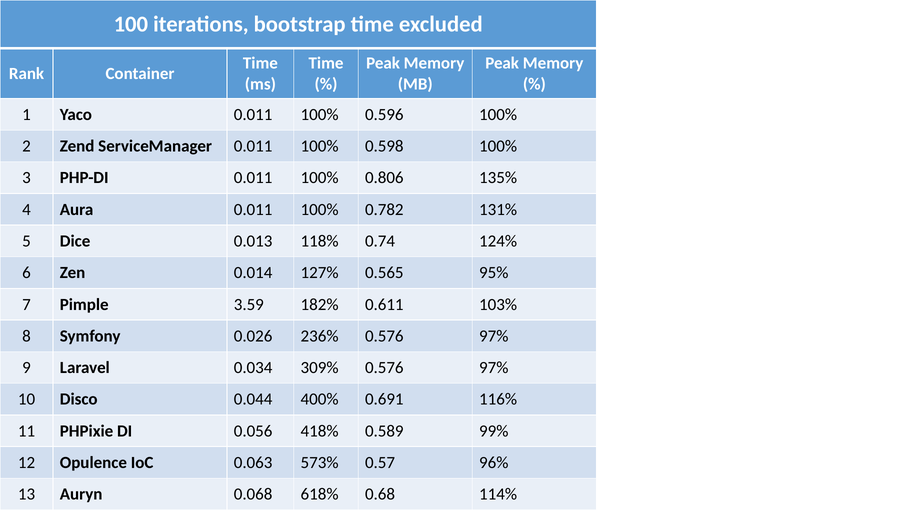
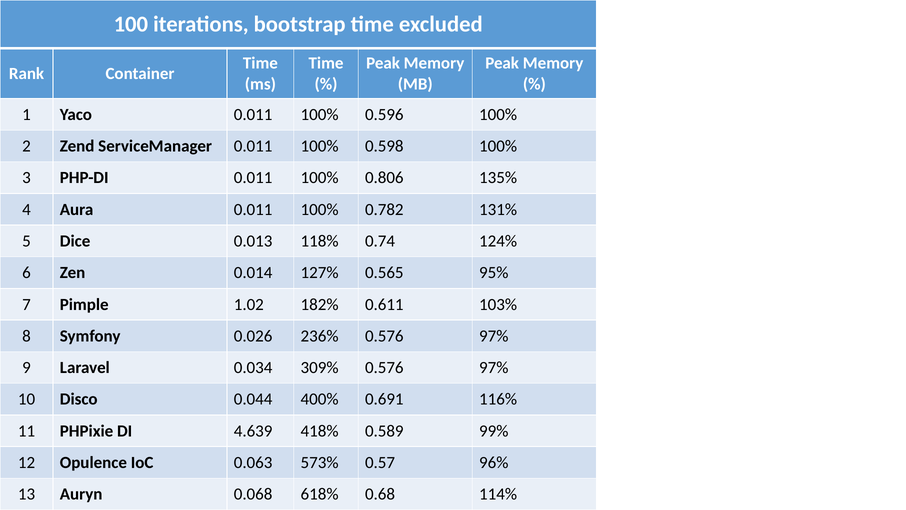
3.59: 3.59 -> 1.02
0.056: 0.056 -> 4.639
